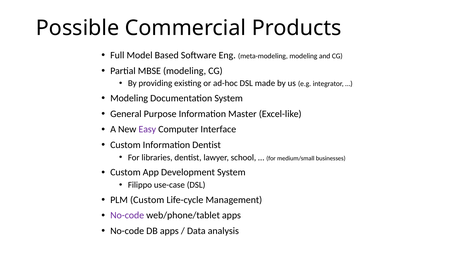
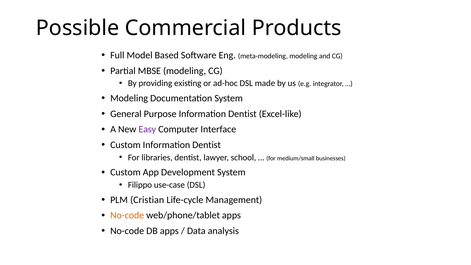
Purpose Information Master: Master -> Dentist
PLM Custom: Custom -> Cristian
No-code at (127, 215) colour: purple -> orange
